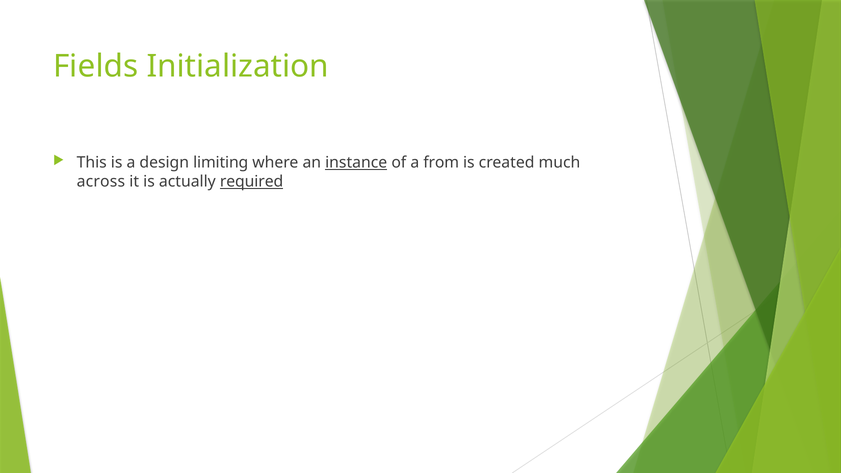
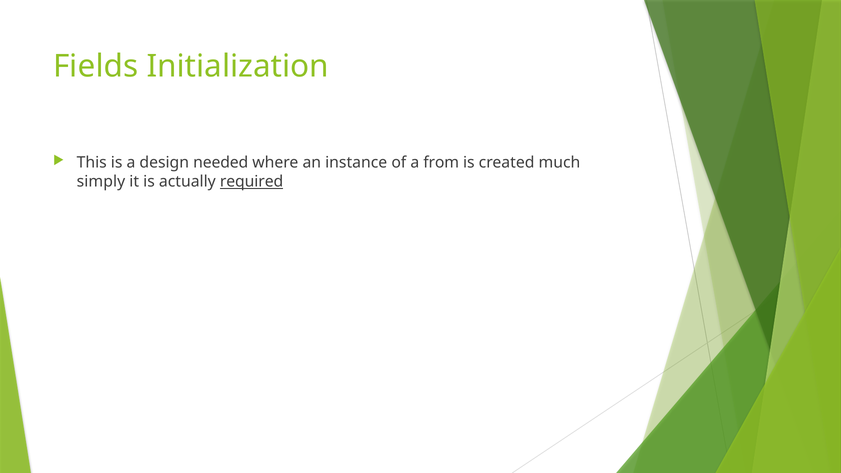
limiting: limiting -> needed
instance underline: present -> none
across: across -> simply
